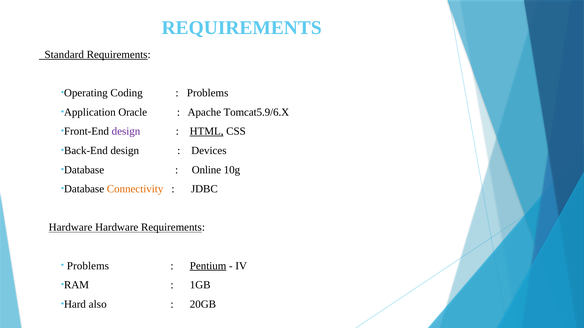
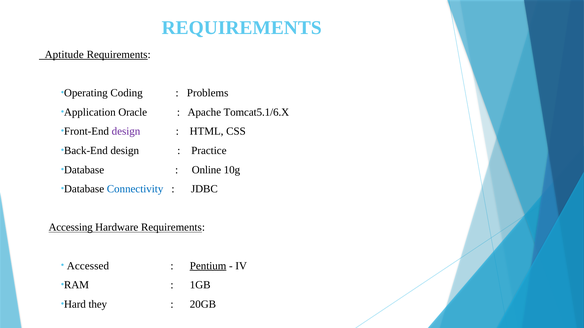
Standard: Standard -> Aptitude
Tomcat5.9/6.X: Tomcat5.9/6.X -> Tomcat5.1/6.X
HTML underline: present -> none
Devices: Devices -> Practice
Connectivity colour: orange -> blue
Hardware at (71, 228): Hardware -> Accessing
Problems at (88, 266): Problems -> Accessed
also: also -> they
